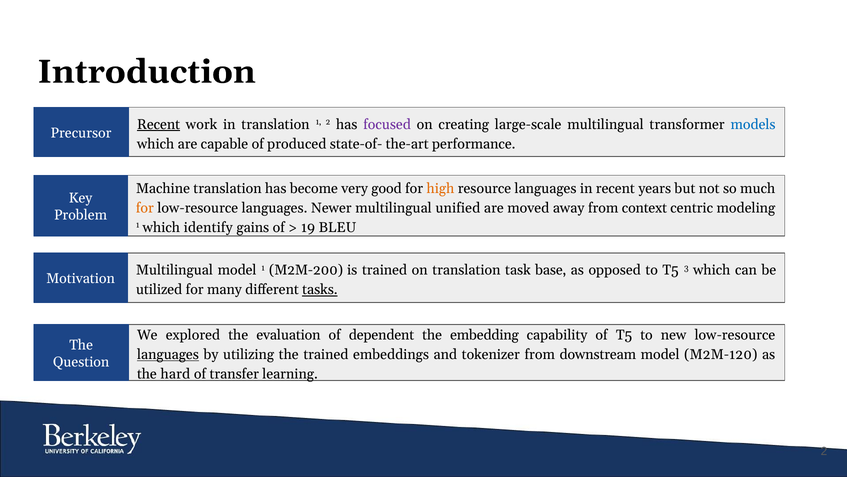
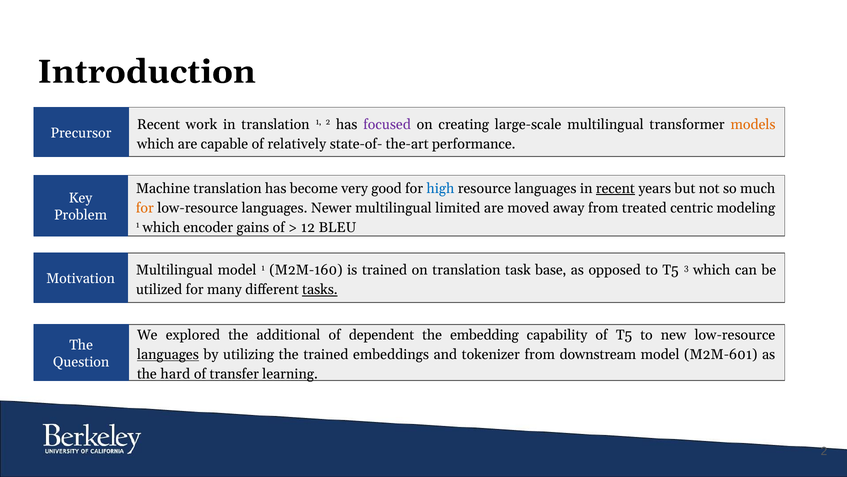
Recent at (159, 124) underline: present -> none
models colour: blue -> orange
produced: produced -> relatively
high colour: orange -> blue
recent at (615, 188) underline: none -> present
unified: unified -> limited
context: context -> treated
identify: identify -> encoder
19: 19 -> 12
M2M-200: M2M-200 -> M2M-160
evaluation: evaluation -> additional
M2M-120: M2M-120 -> M2M-601
